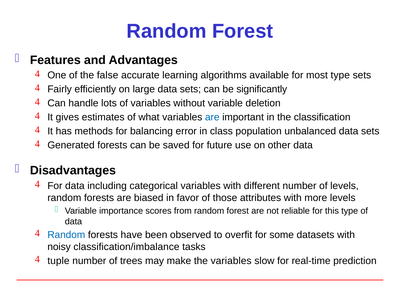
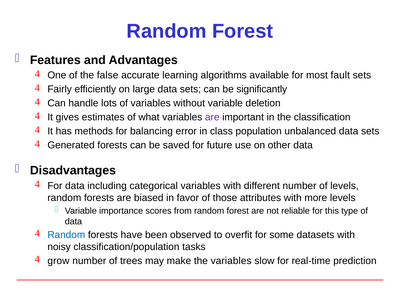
most type: type -> fault
are at (212, 117) colour: blue -> purple
classification/imbalance: classification/imbalance -> classification/population
tuple: tuple -> grow
